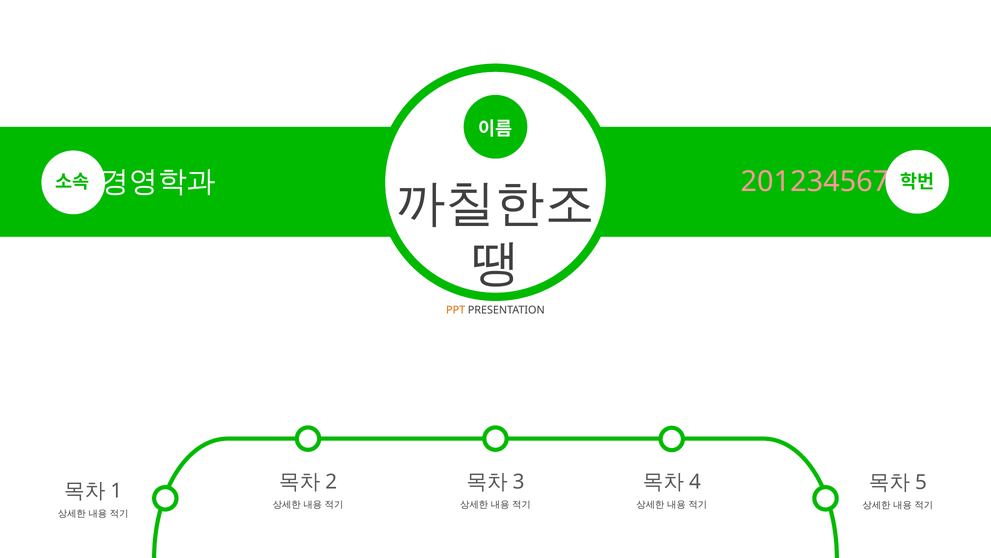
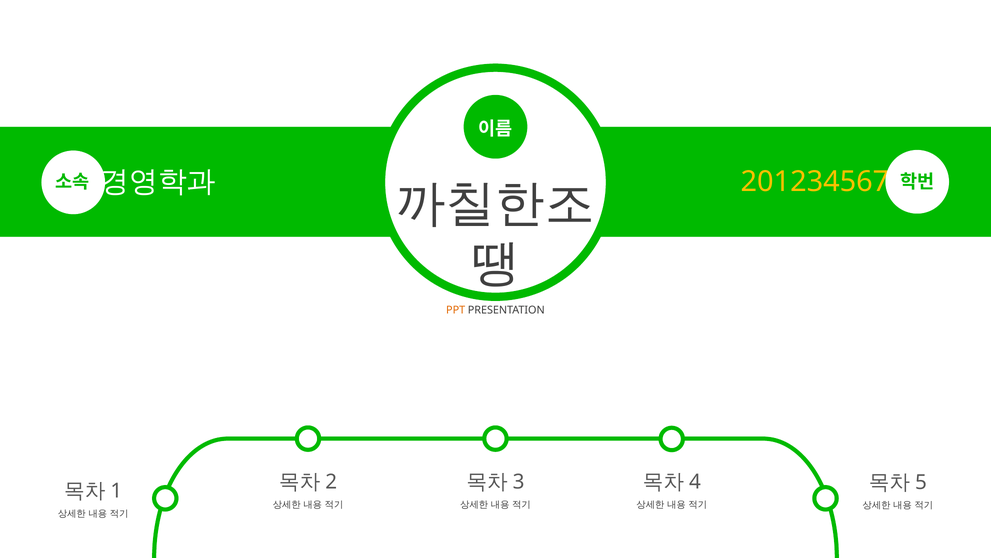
201234567 colour: pink -> yellow
